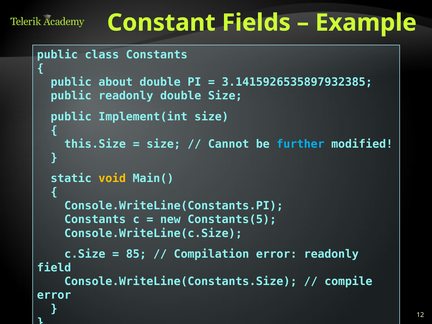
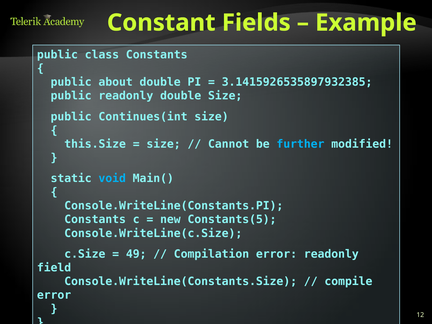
Implement(int: Implement(int -> Continues(int
void colour: yellow -> light blue
85: 85 -> 49
